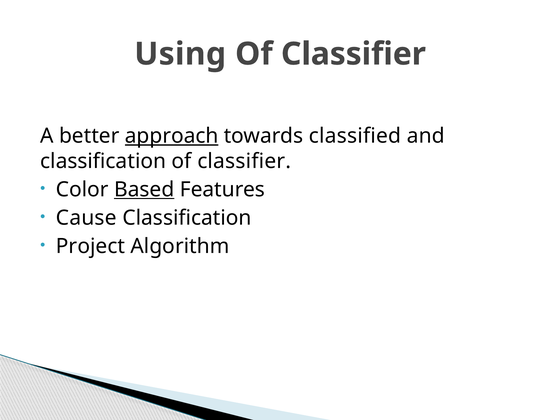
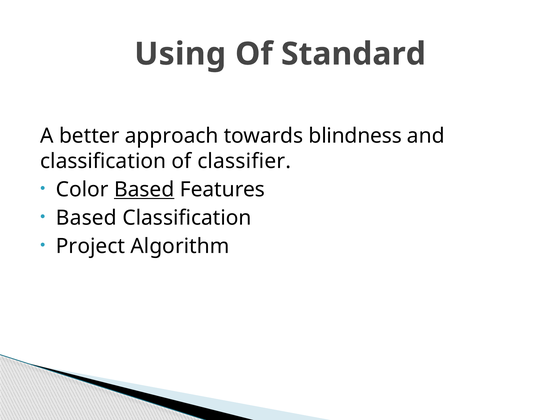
Classifier at (353, 54): Classifier -> Standard
approach underline: present -> none
classified: classified -> blindness
Cause at (86, 218): Cause -> Based
